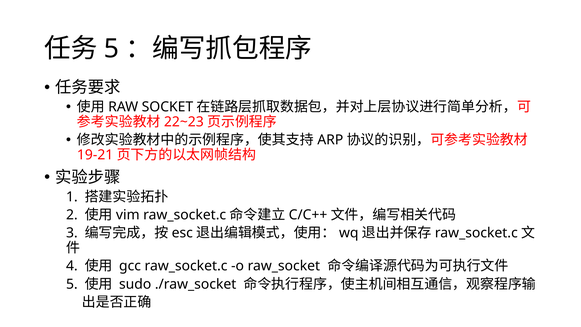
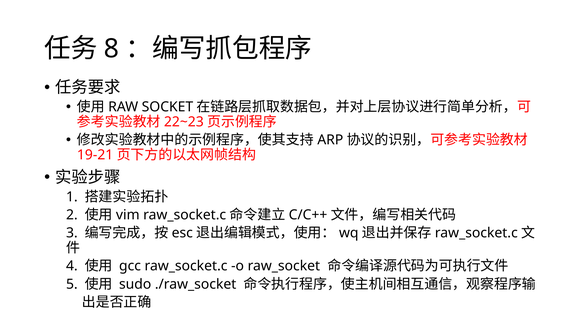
5 at (112, 49): 5 -> 8
